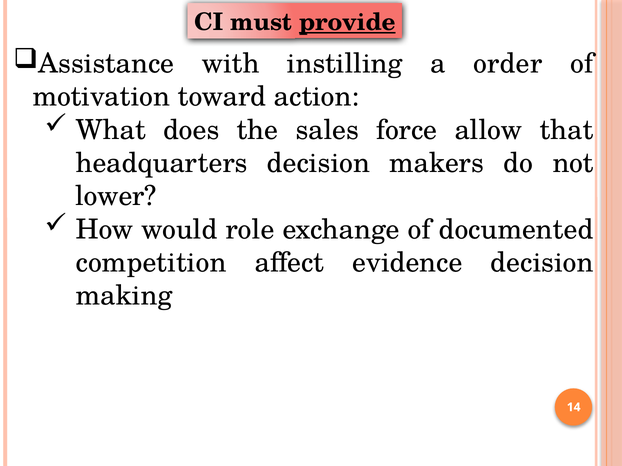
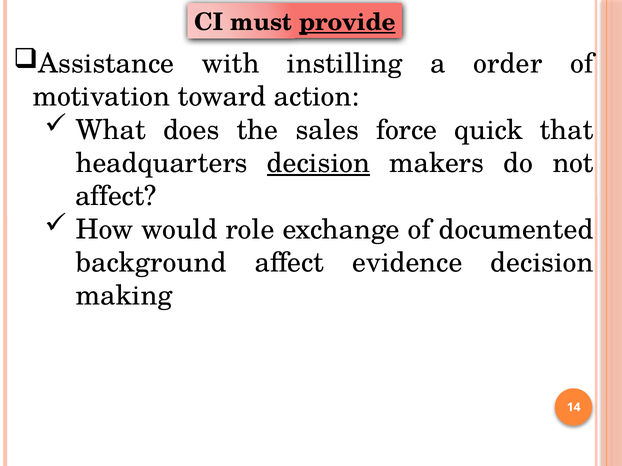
allow: allow -> quick
decision at (318, 163) underline: none -> present
lower at (116, 197): lower -> affect
competition: competition -> background
